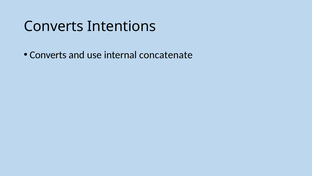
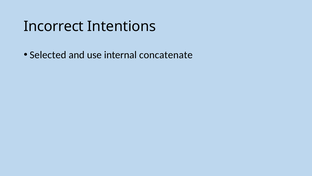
Converts at (54, 26): Converts -> Incorrect
Converts at (48, 55): Converts -> Selected
